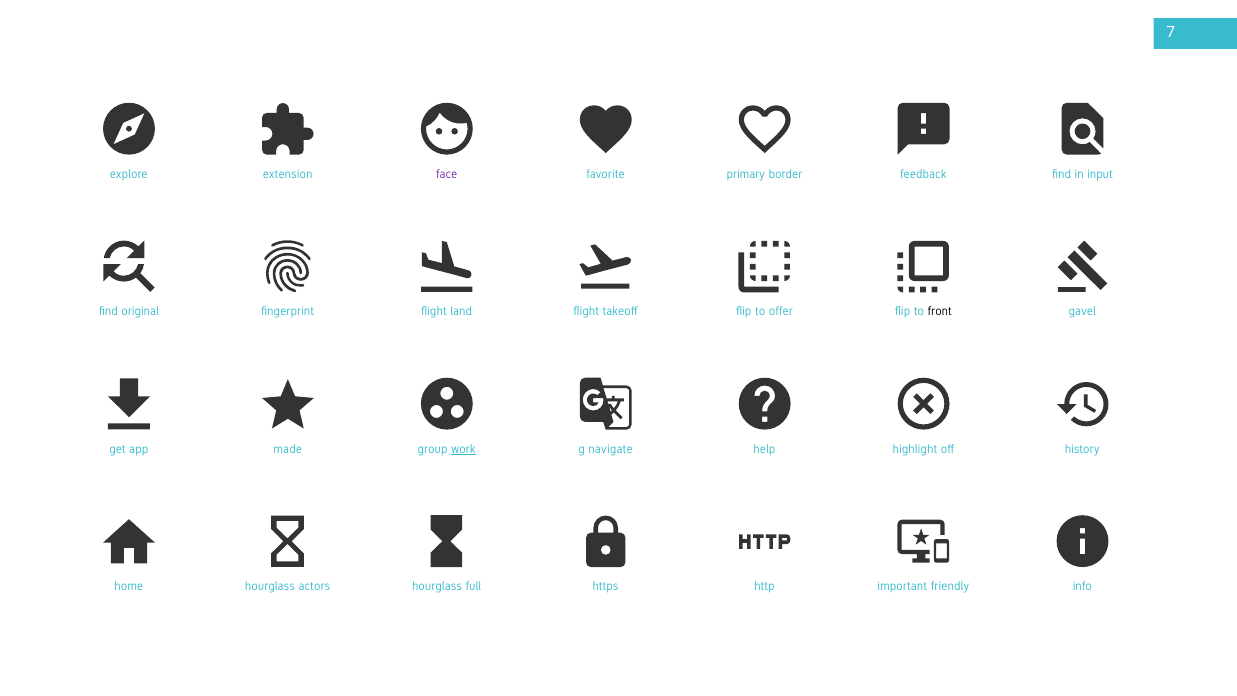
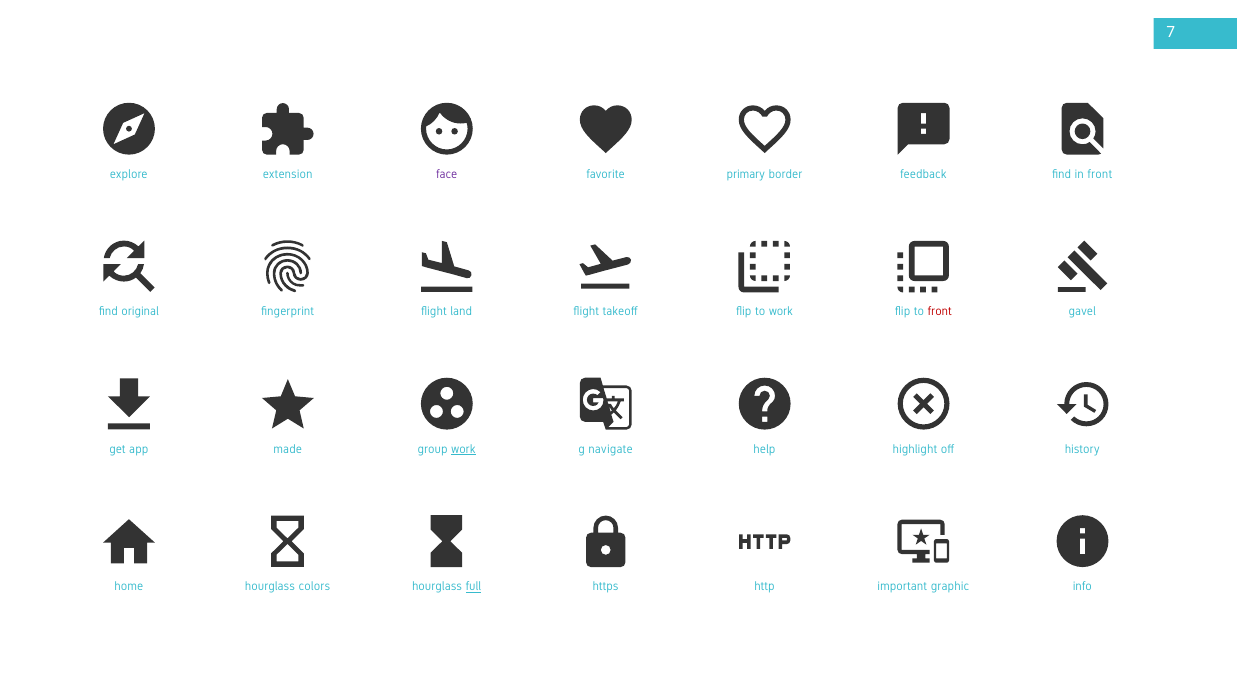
in input: input -> front
to offer: offer -> work
front at (940, 312) colour: black -> red
actors: actors -> colors
full underline: none -> present
friendly: friendly -> graphic
